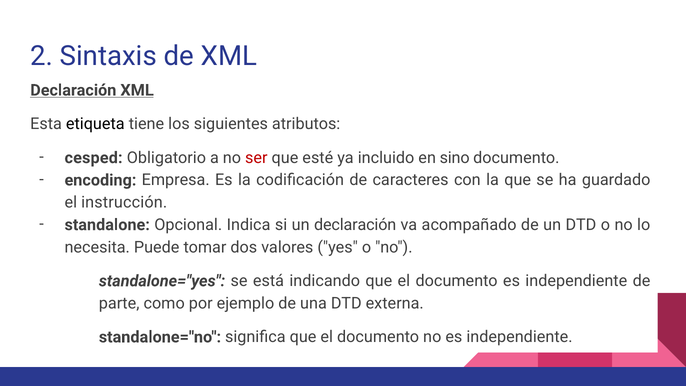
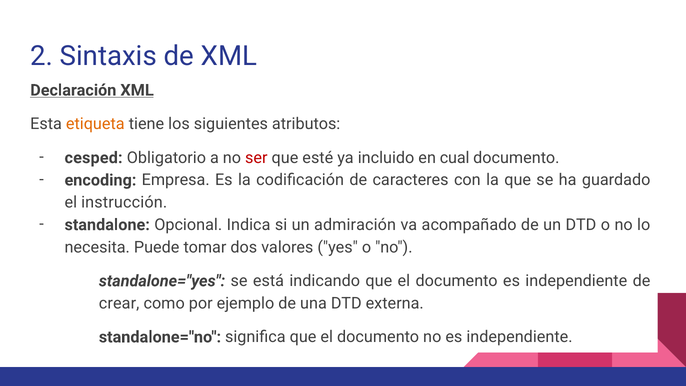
etiqueta colour: black -> orange
sino: sino -> cual
un declaración: declaración -> admiración
parte: parte -> crear
